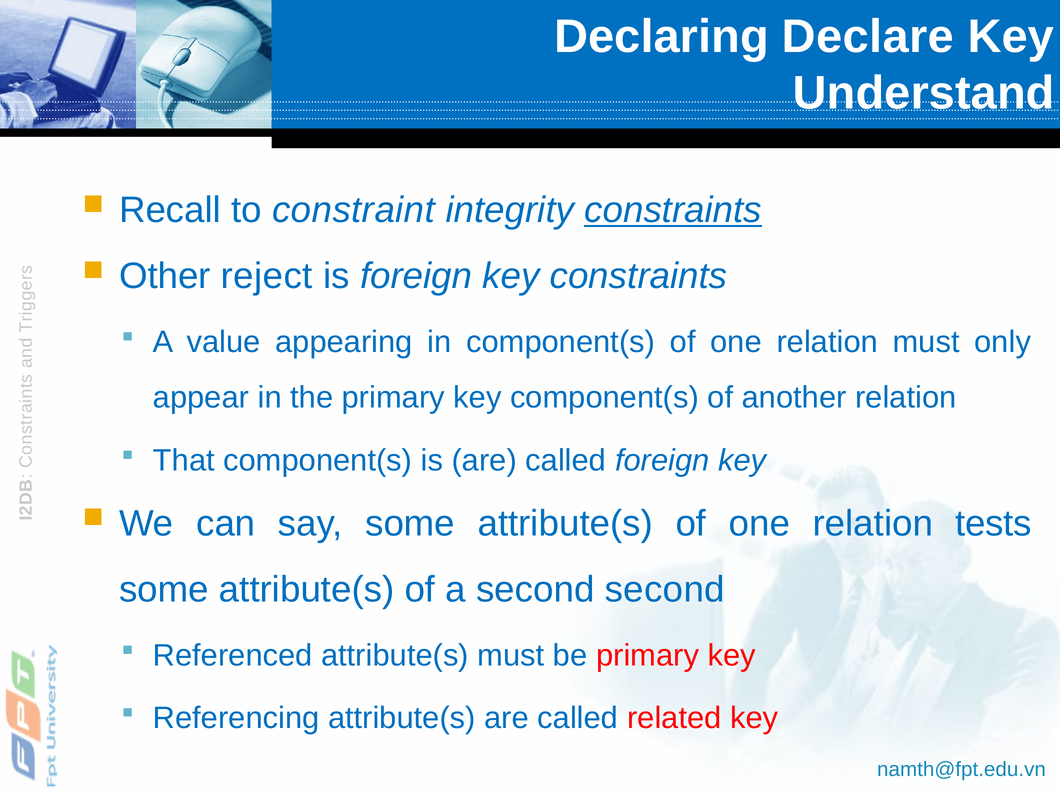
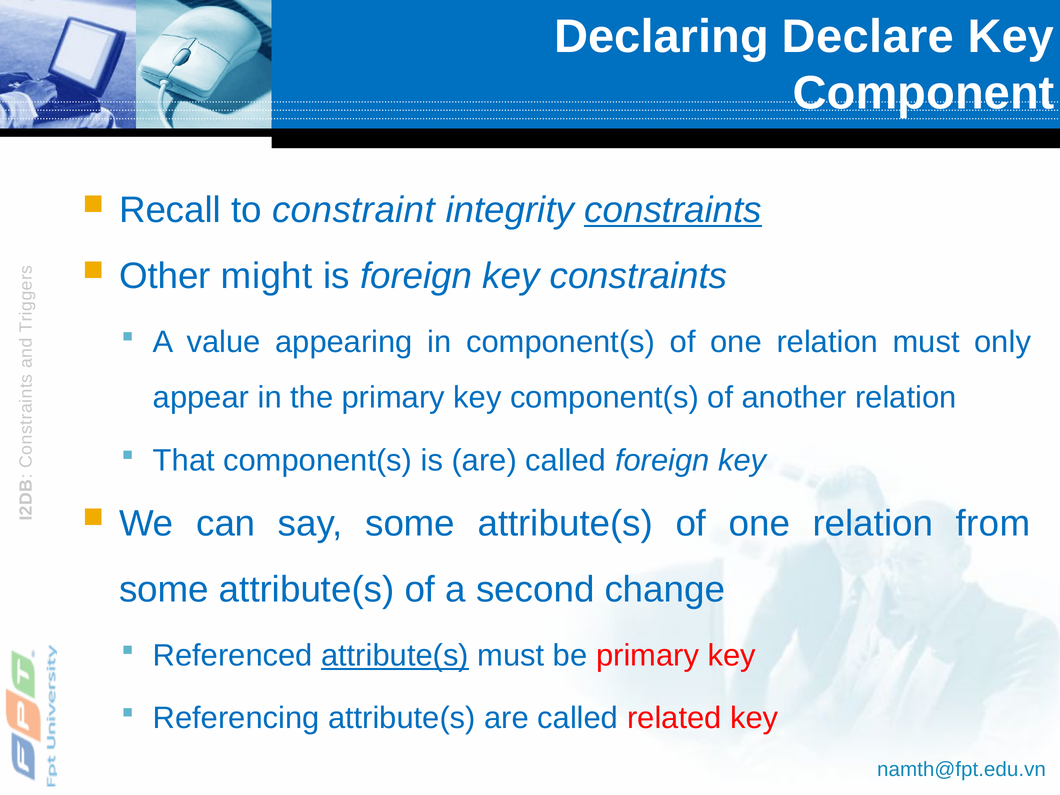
Understand: Understand -> Component
reject: reject -> might
tests: tests -> from
second second: second -> change
attribute(s at (395, 656) underline: none -> present
